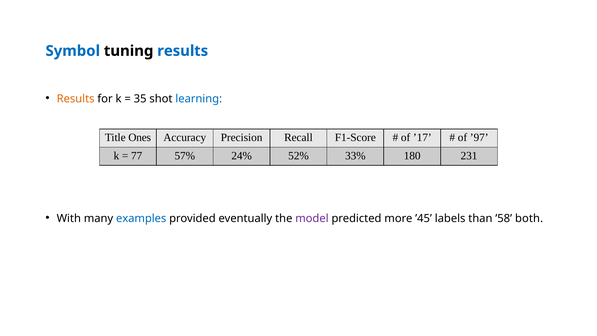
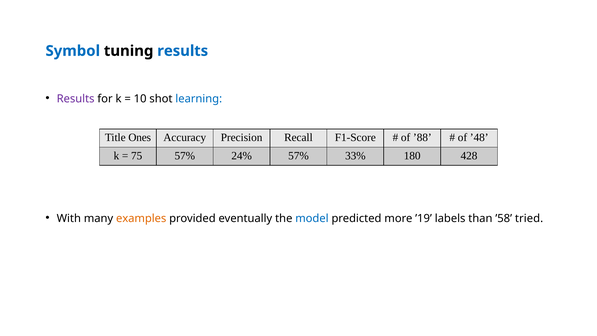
Results at (76, 99) colour: orange -> purple
35: 35 -> 10
’17: ’17 -> ’88
’97: ’97 -> ’48
77: 77 -> 75
24% 52%: 52% -> 57%
231: 231 -> 428
examples colour: blue -> orange
model colour: purple -> blue
’45: ’45 -> ’19
both: both -> tried
